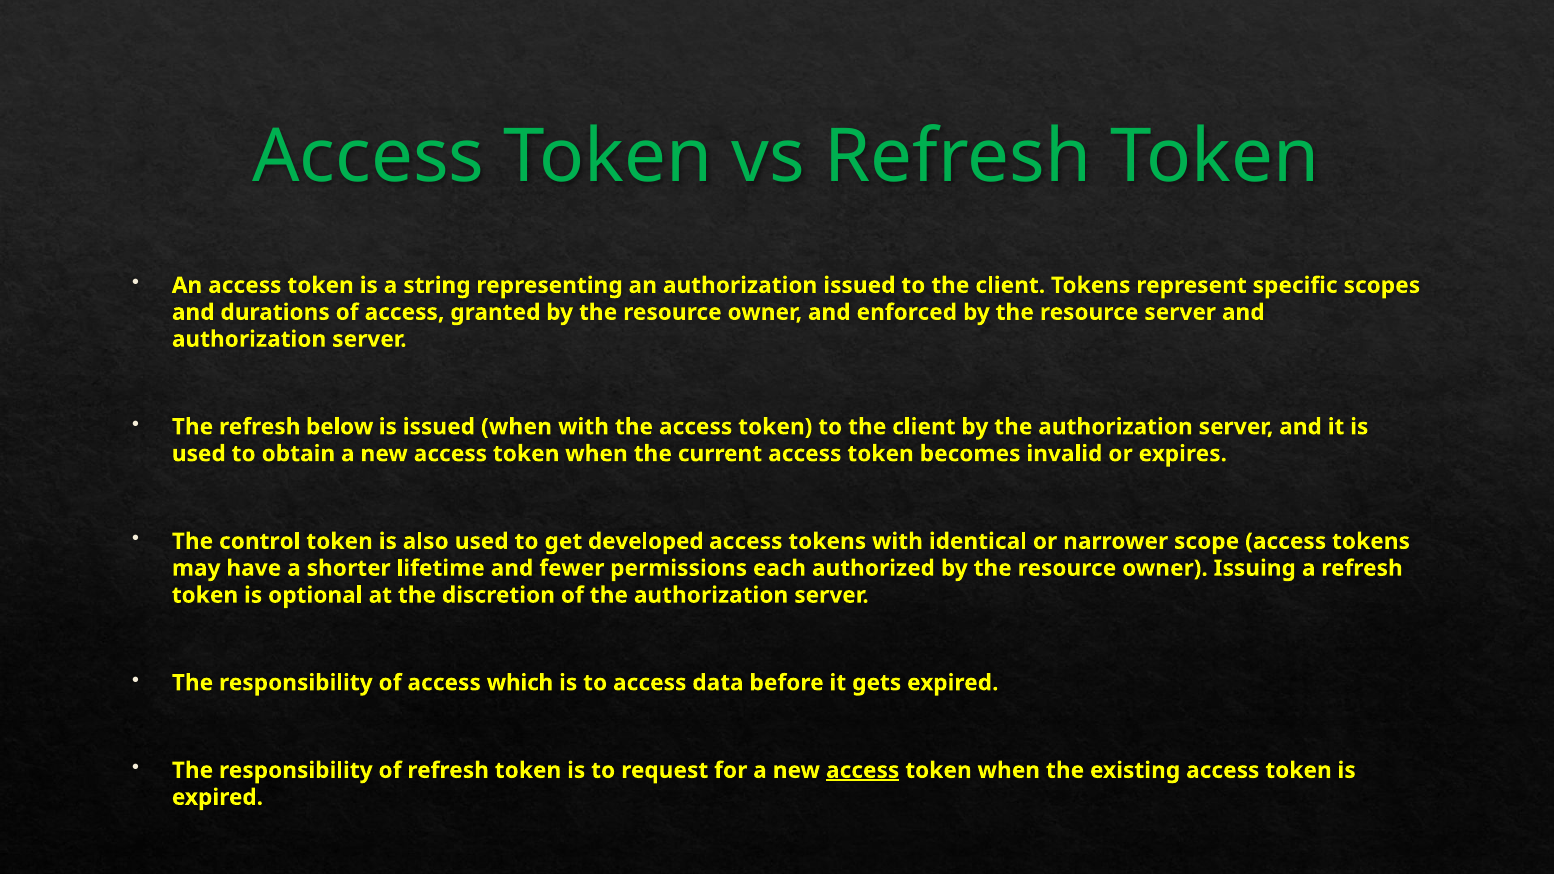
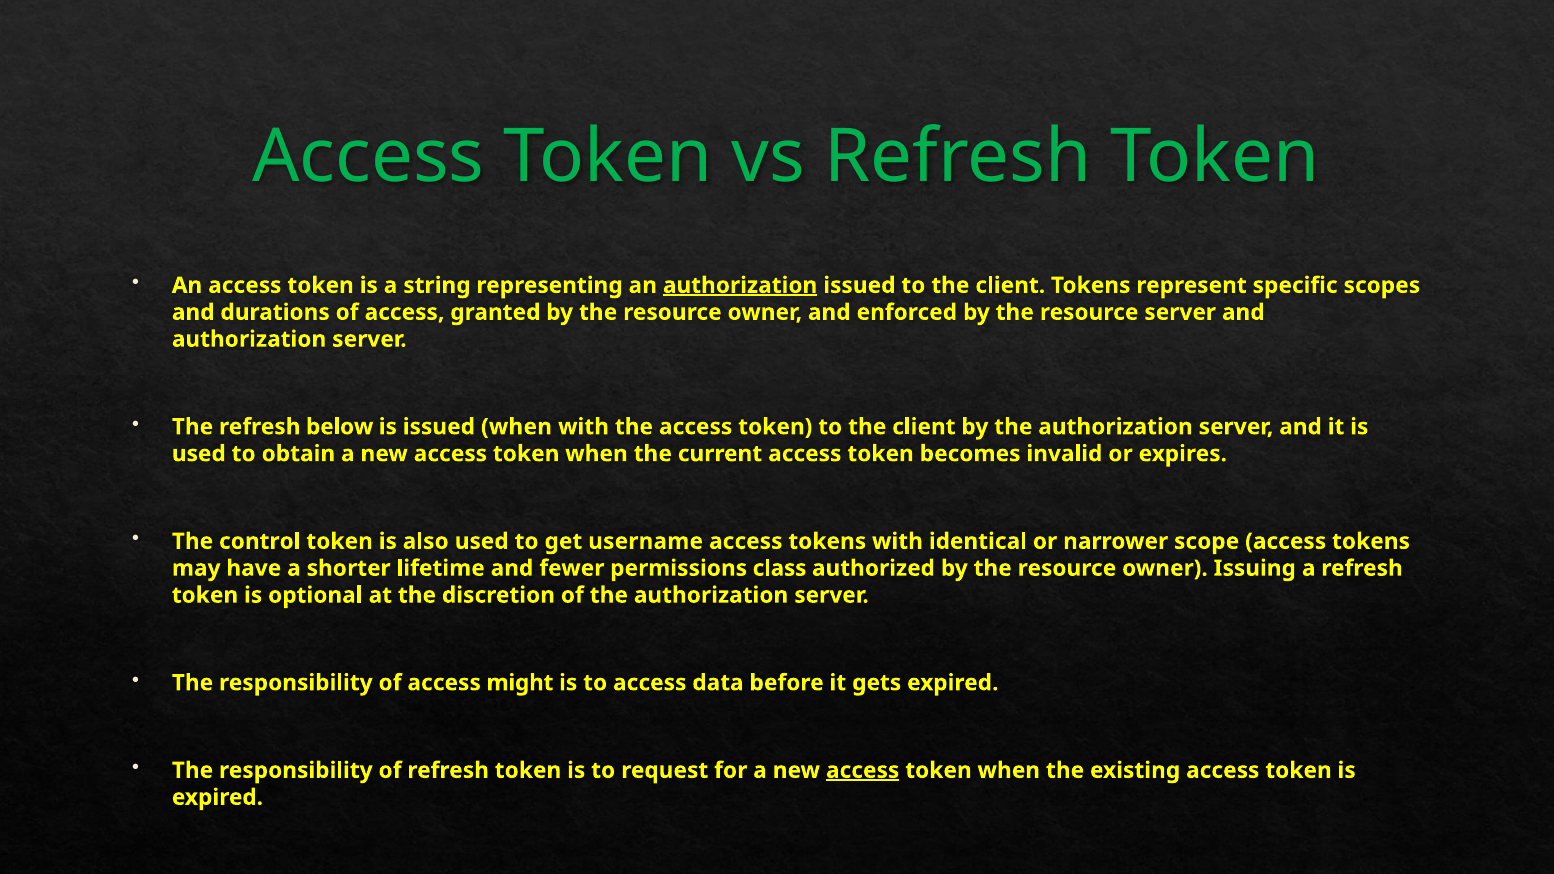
authorization at (740, 285) underline: none -> present
developed: developed -> username
each: each -> class
which: which -> might
